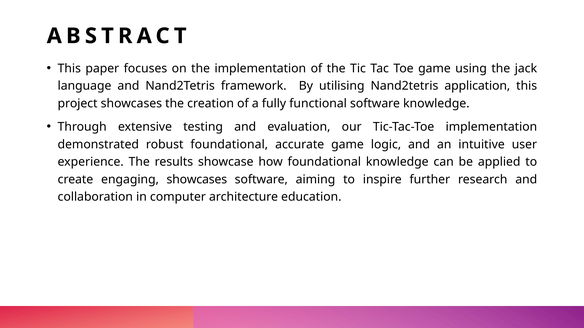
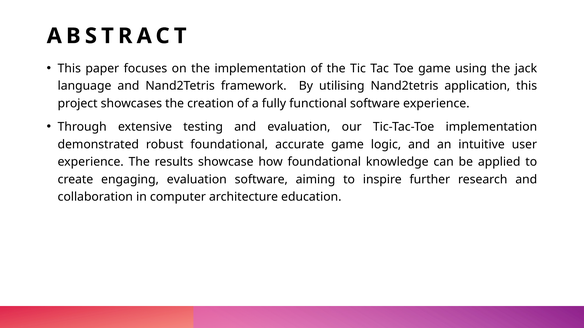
software knowledge: knowledge -> experience
engaging showcases: showcases -> evaluation
